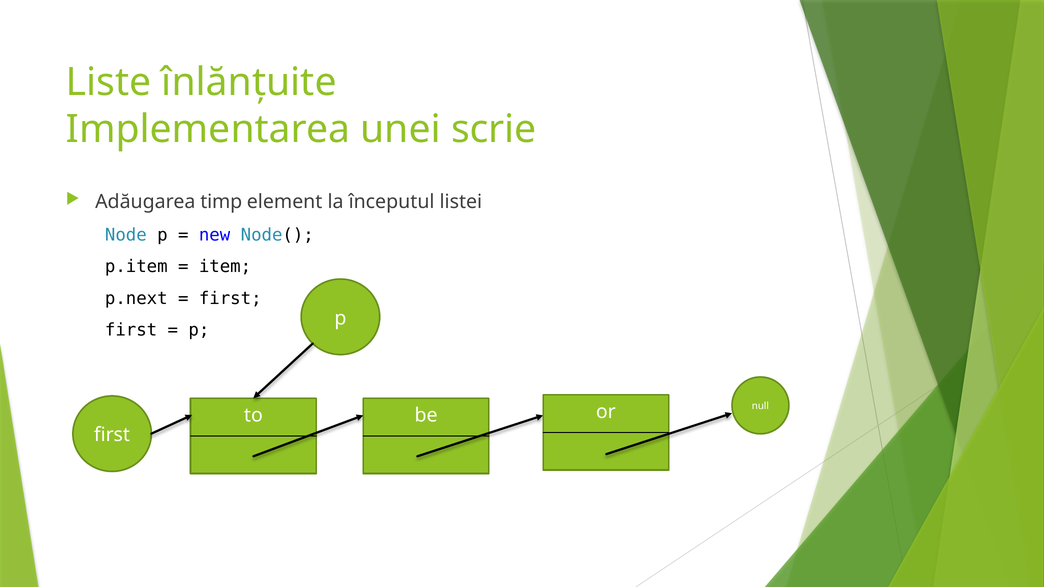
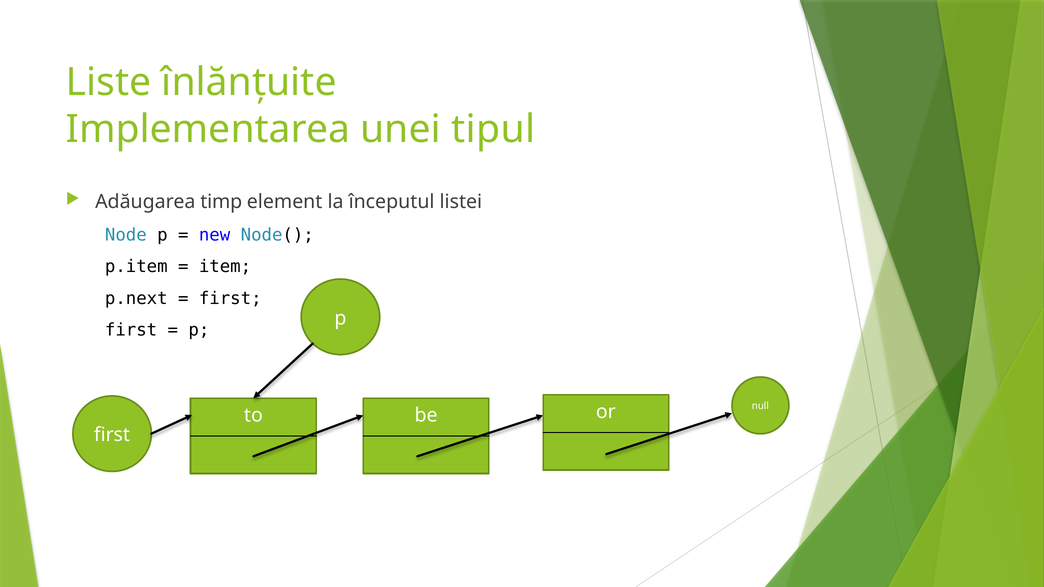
scrie: scrie -> tipul
